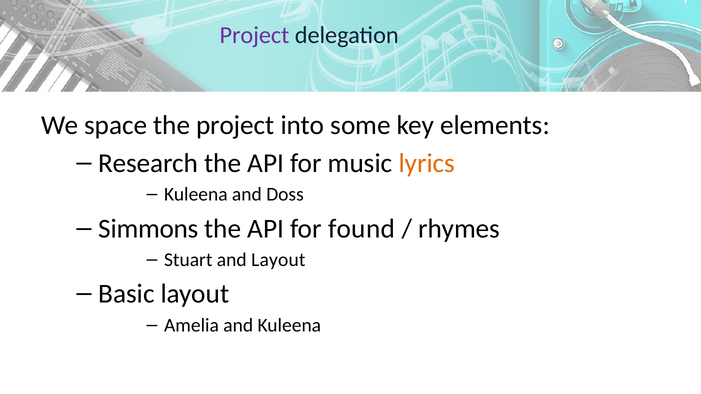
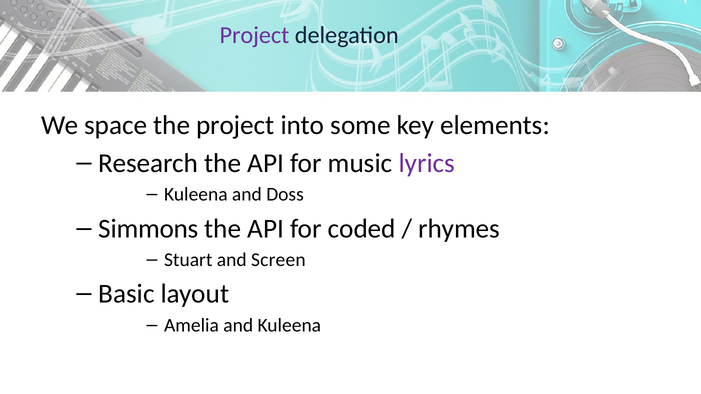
lyrics colour: orange -> purple
found: found -> coded
and Layout: Layout -> Screen
